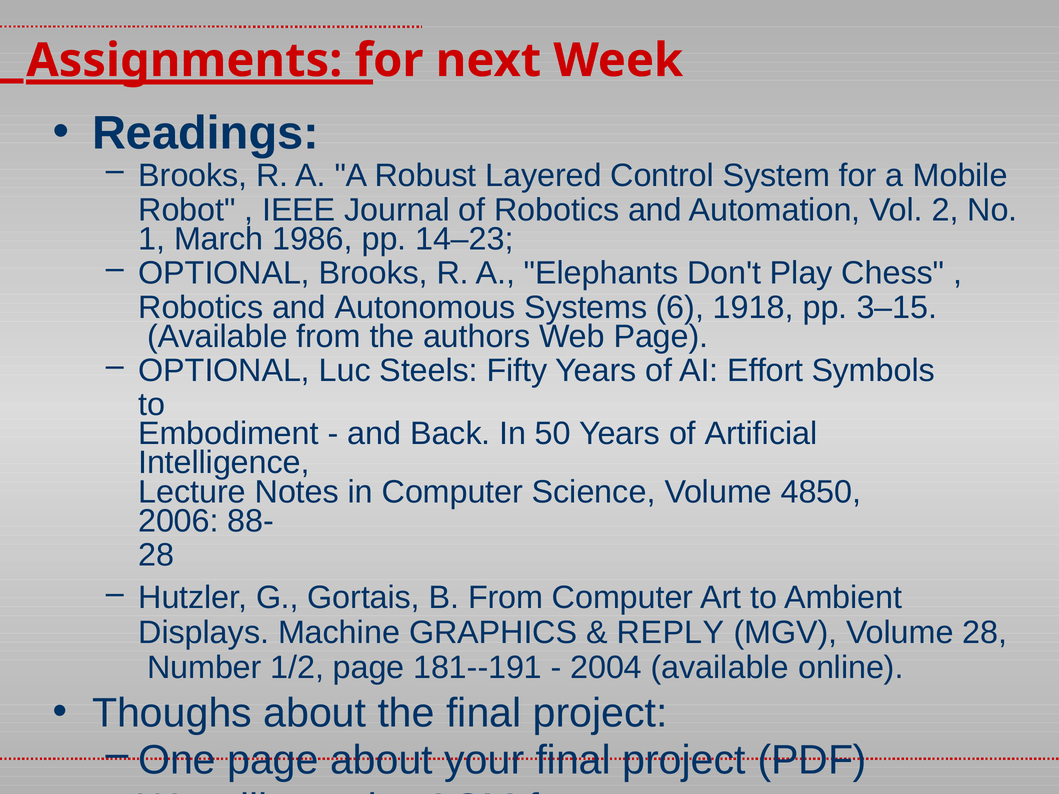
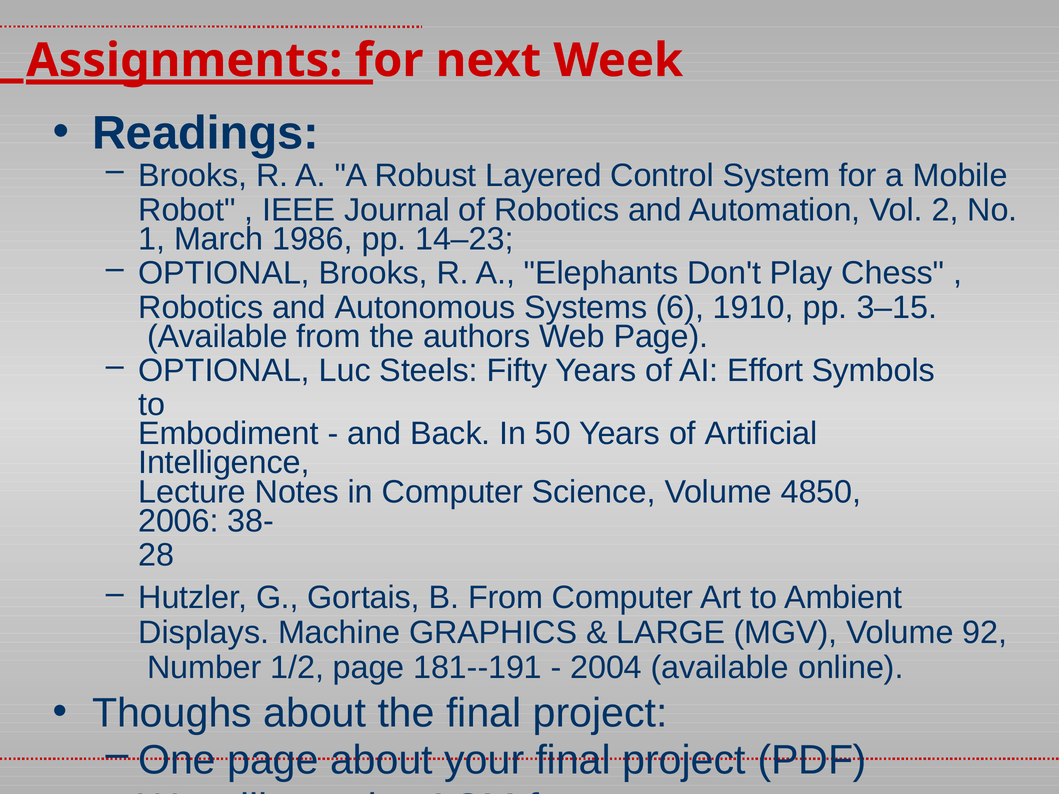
1918: 1918 -> 1910
88-: 88- -> 38-
REPLY: REPLY -> LARGE
Volume 28: 28 -> 92
